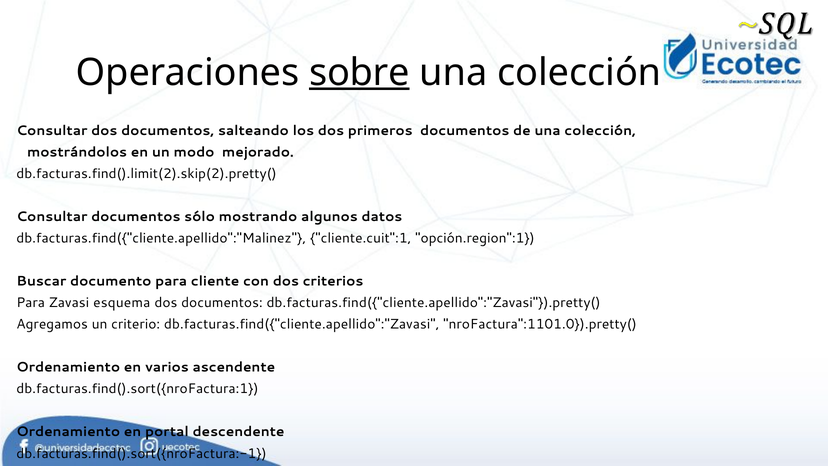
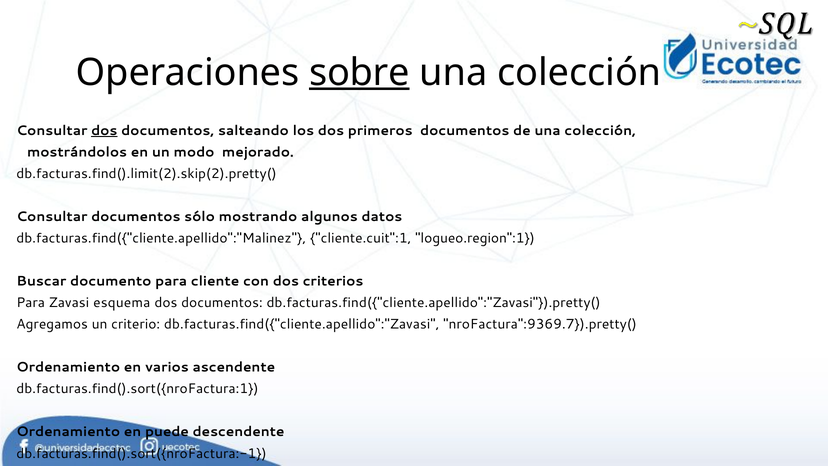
dos at (104, 131) underline: none -> present
opción.region":1: opción.region":1 -> logueo.region":1
nroFactura":1101.0}).pretty(: nroFactura":1101.0}).pretty( -> nroFactura":9369.7}).pretty(
portal: portal -> puede
